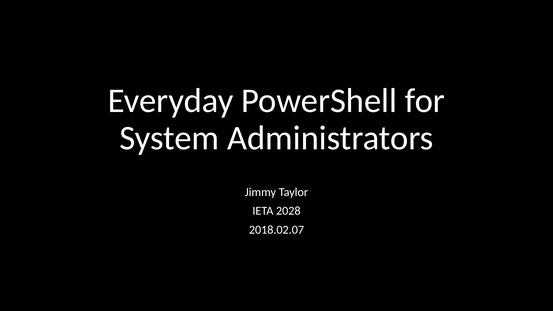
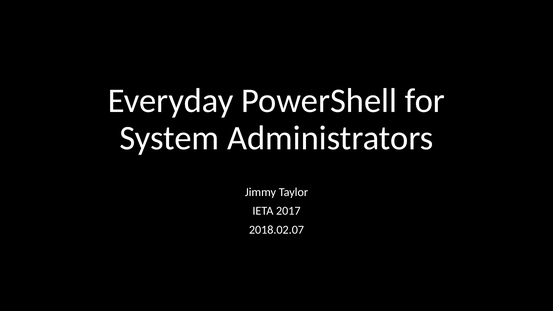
2028: 2028 -> 2017
